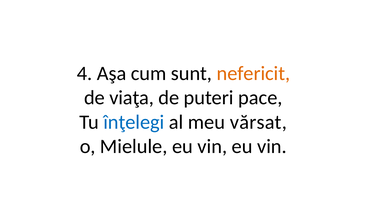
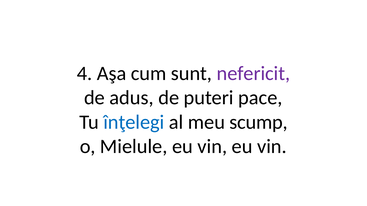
nefericit colour: orange -> purple
viaţa: viaţa -> adus
vărsat: vărsat -> scump
